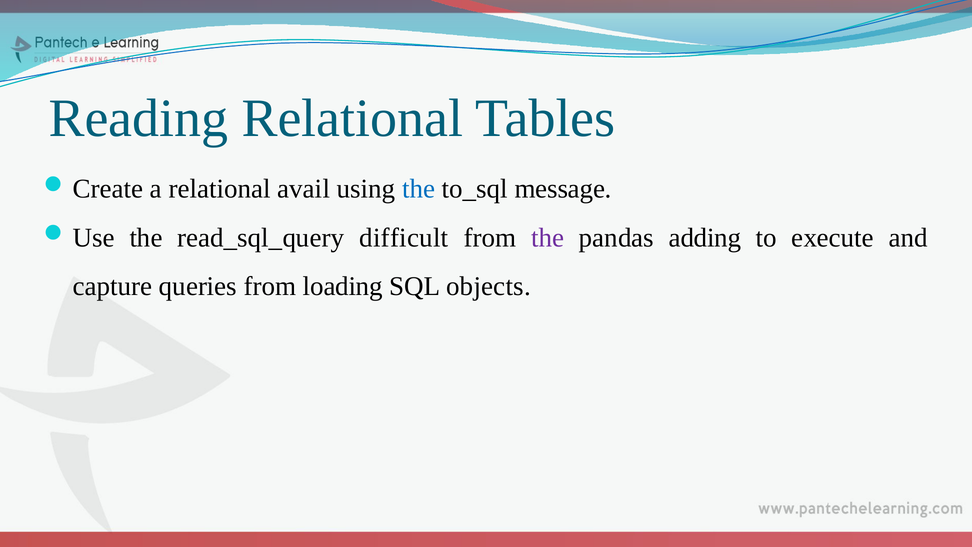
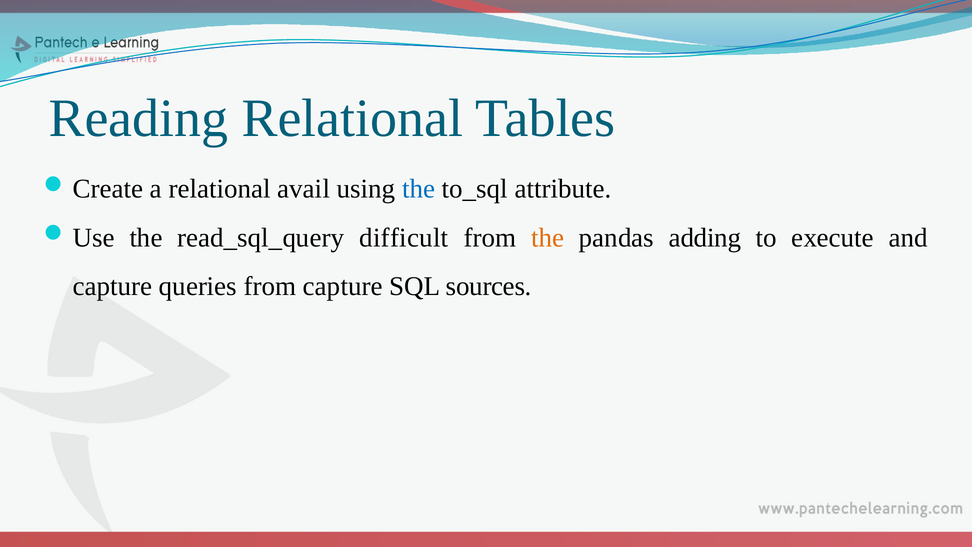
message: message -> attribute
the at (548, 238) colour: purple -> orange
from loading: loading -> capture
objects: objects -> sources
